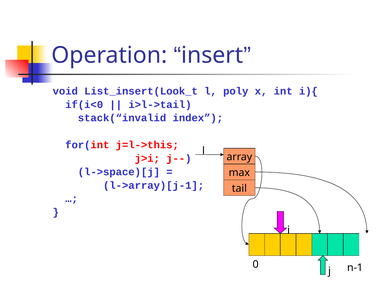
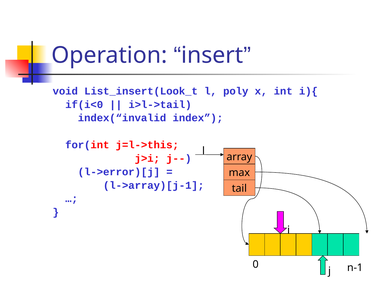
stack(“invalid: stack(“invalid -> index(“invalid
l->space)[j: l->space)[j -> l->error)[j
